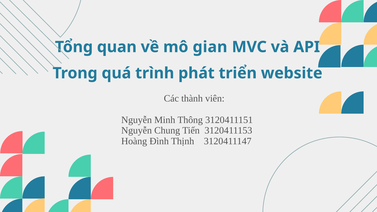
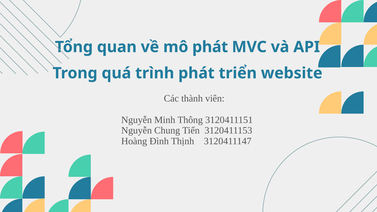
mô gian: gian -> phát
